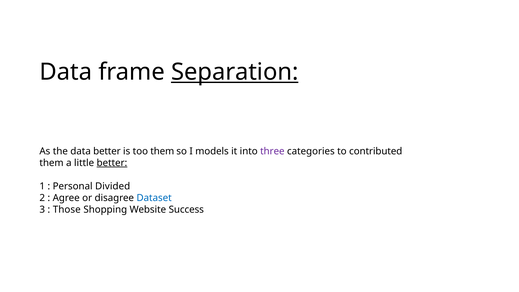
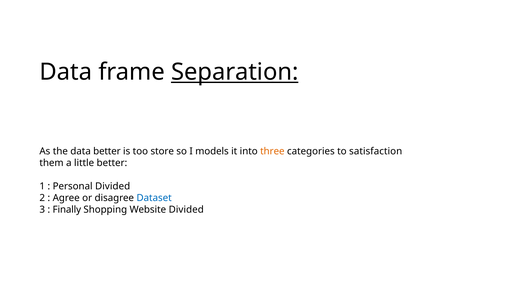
too them: them -> store
three colour: purple -> orange
contributed: contributed -> satisfaction
better at (112, 163) underline: present -> none
Those: Those -> Finally
Website Success: Success -> Divided
